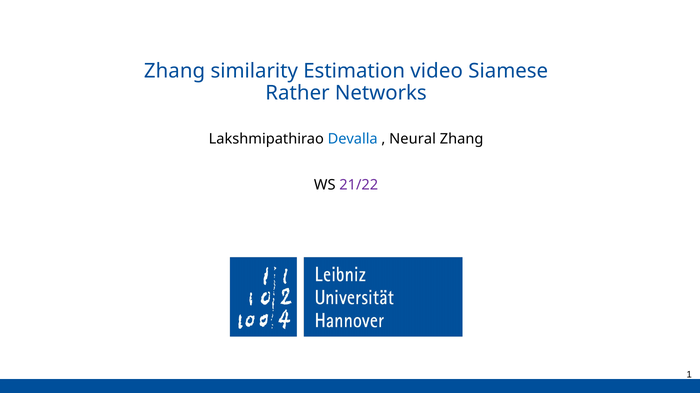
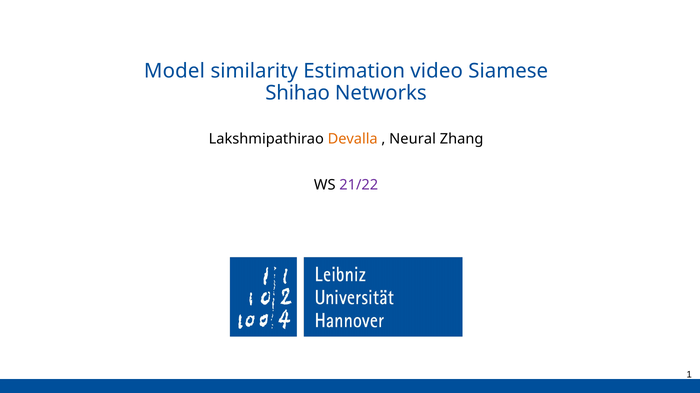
Zhang at (175, 71): Zhang -> Model
Rather: Rather -> Shihao
Devalla colour: blue -> orange
